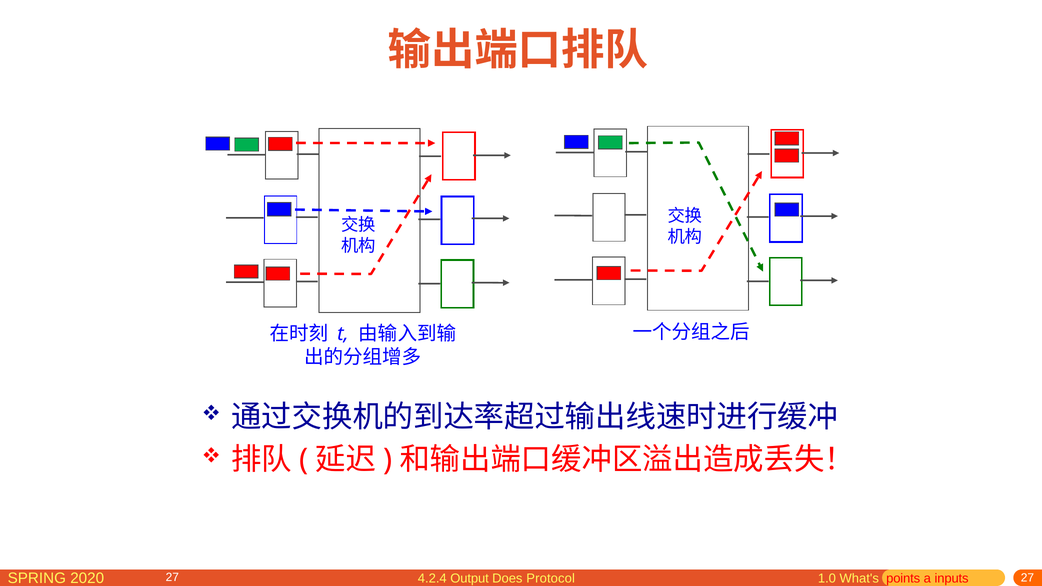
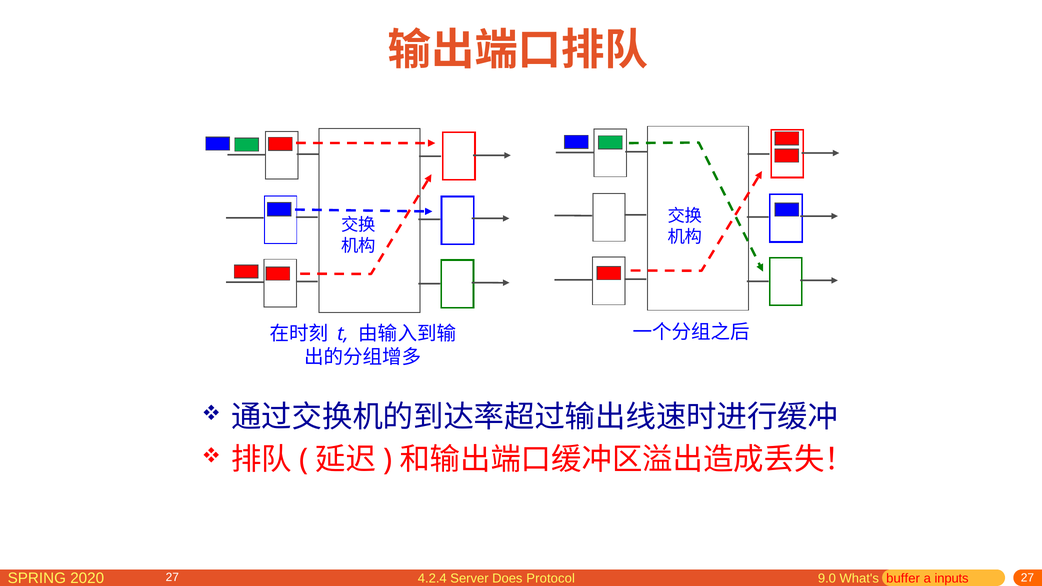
Output: Output -> Server
1.0: 1.0 -> 9.0
points: points -> buffer
